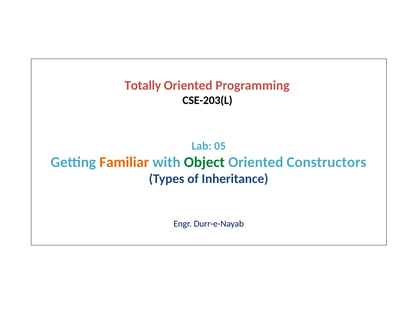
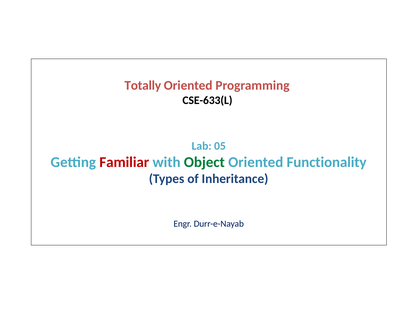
CSE-203(L: CSE-203(L -> CSE-633(L
Familiar colour: orange -> red
Constructors: Constructors -> Functionality
